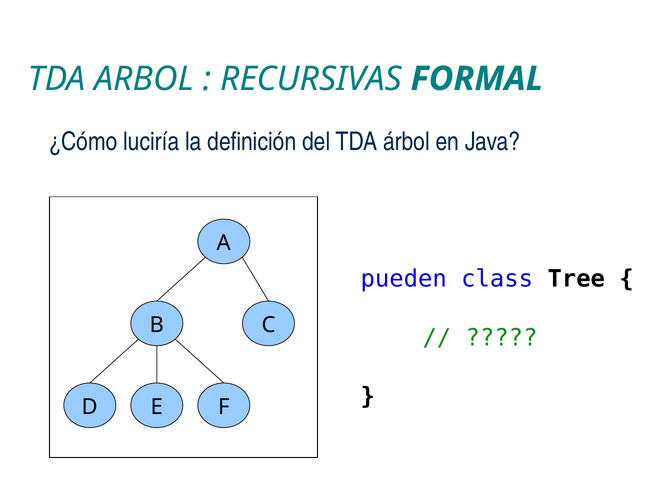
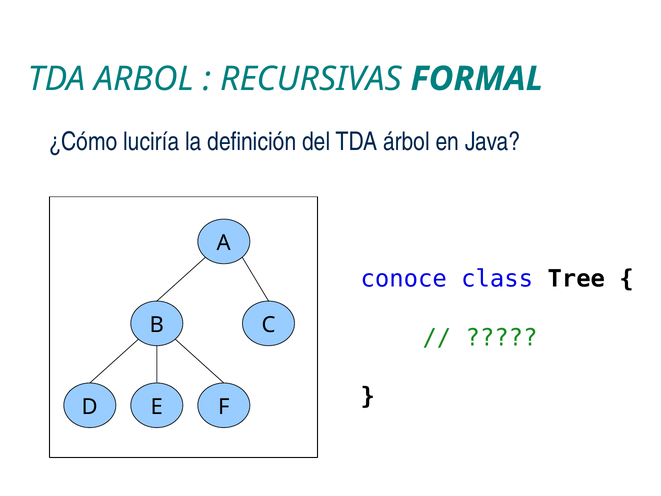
pueden: pueden -> conoce
